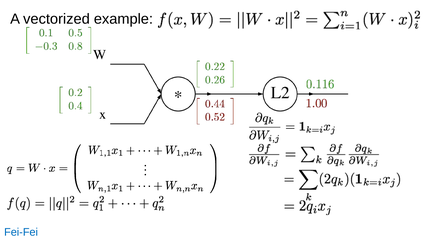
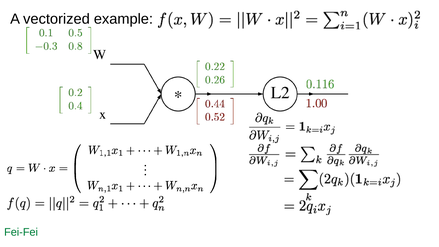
Fei-Fei colour: blue -> green
